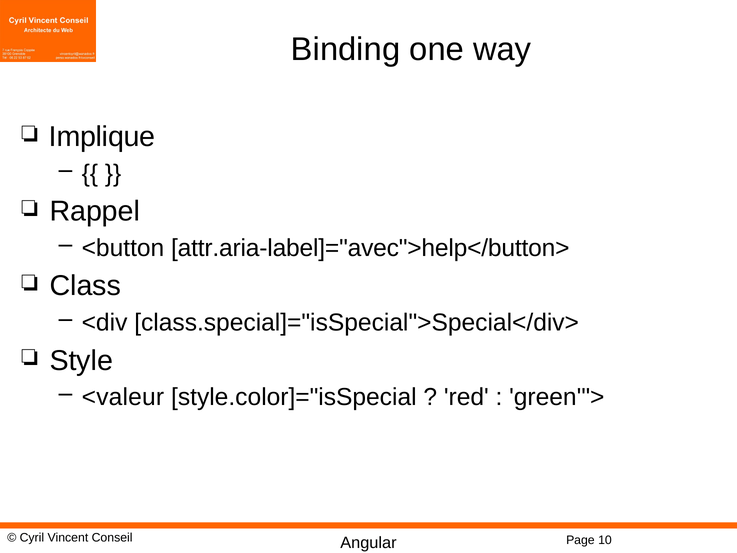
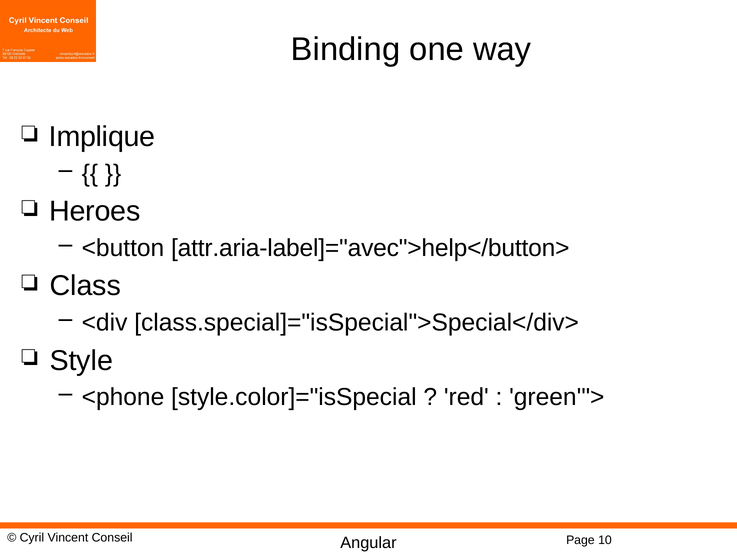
Rappel: Rappel -> Heroes
<valeur: <valeur -> <phone
